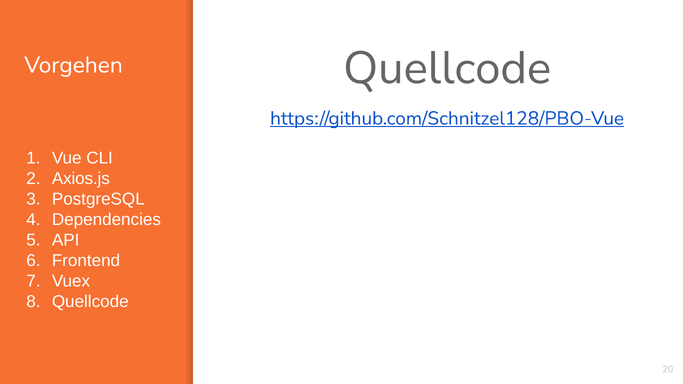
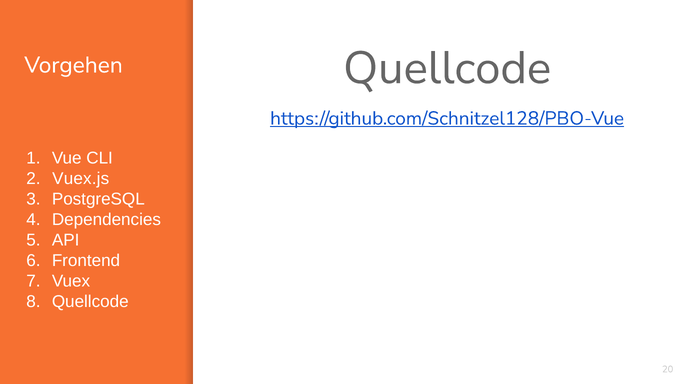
Axios.js: Axios.js -> Vuex.js
